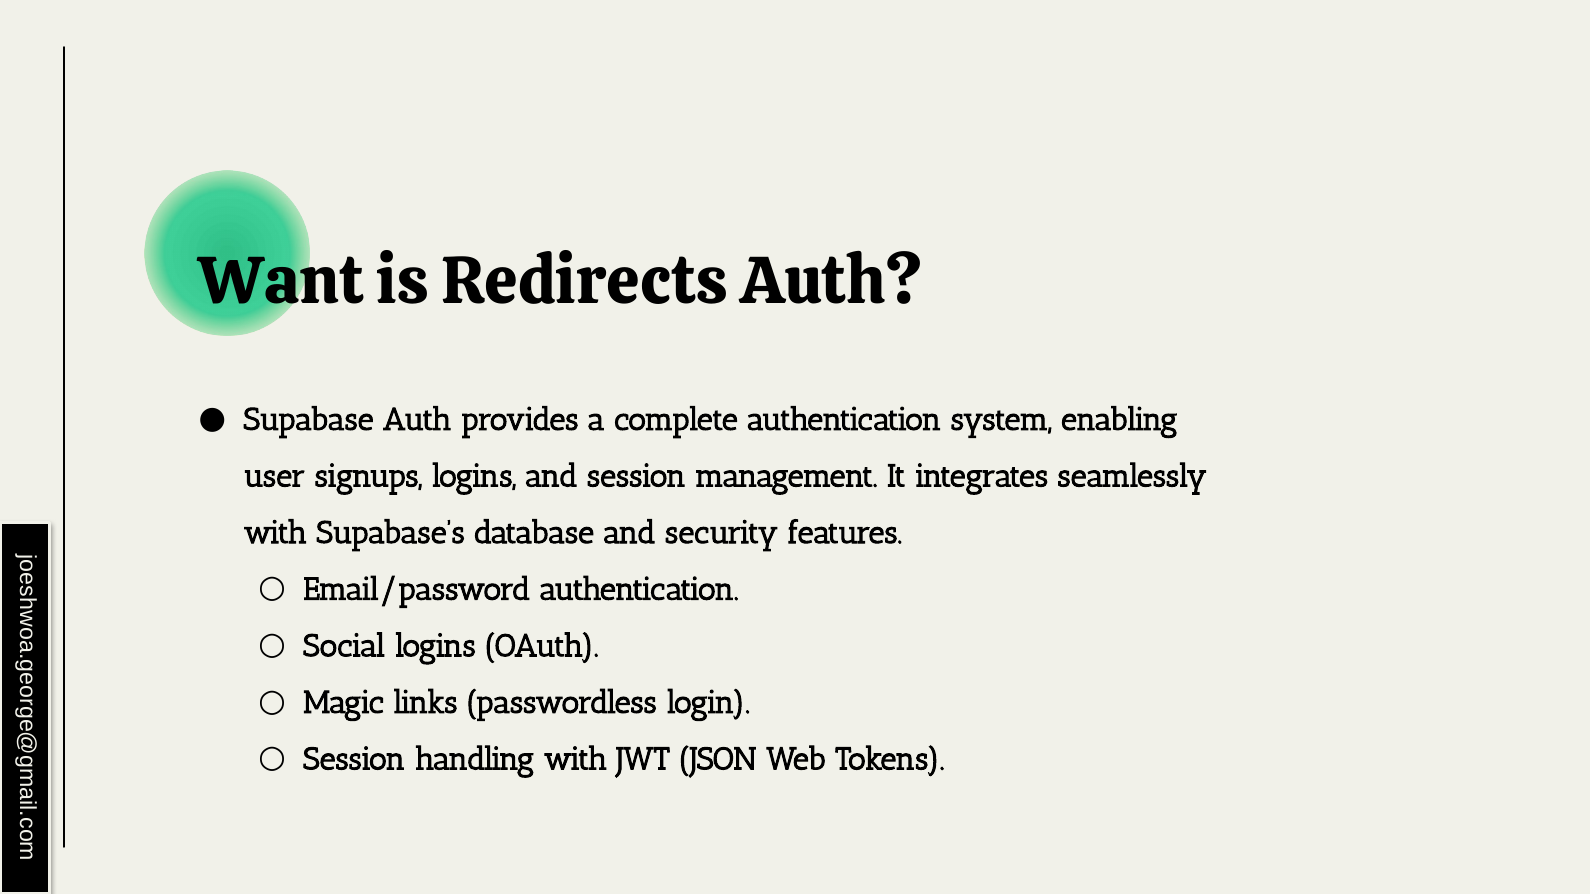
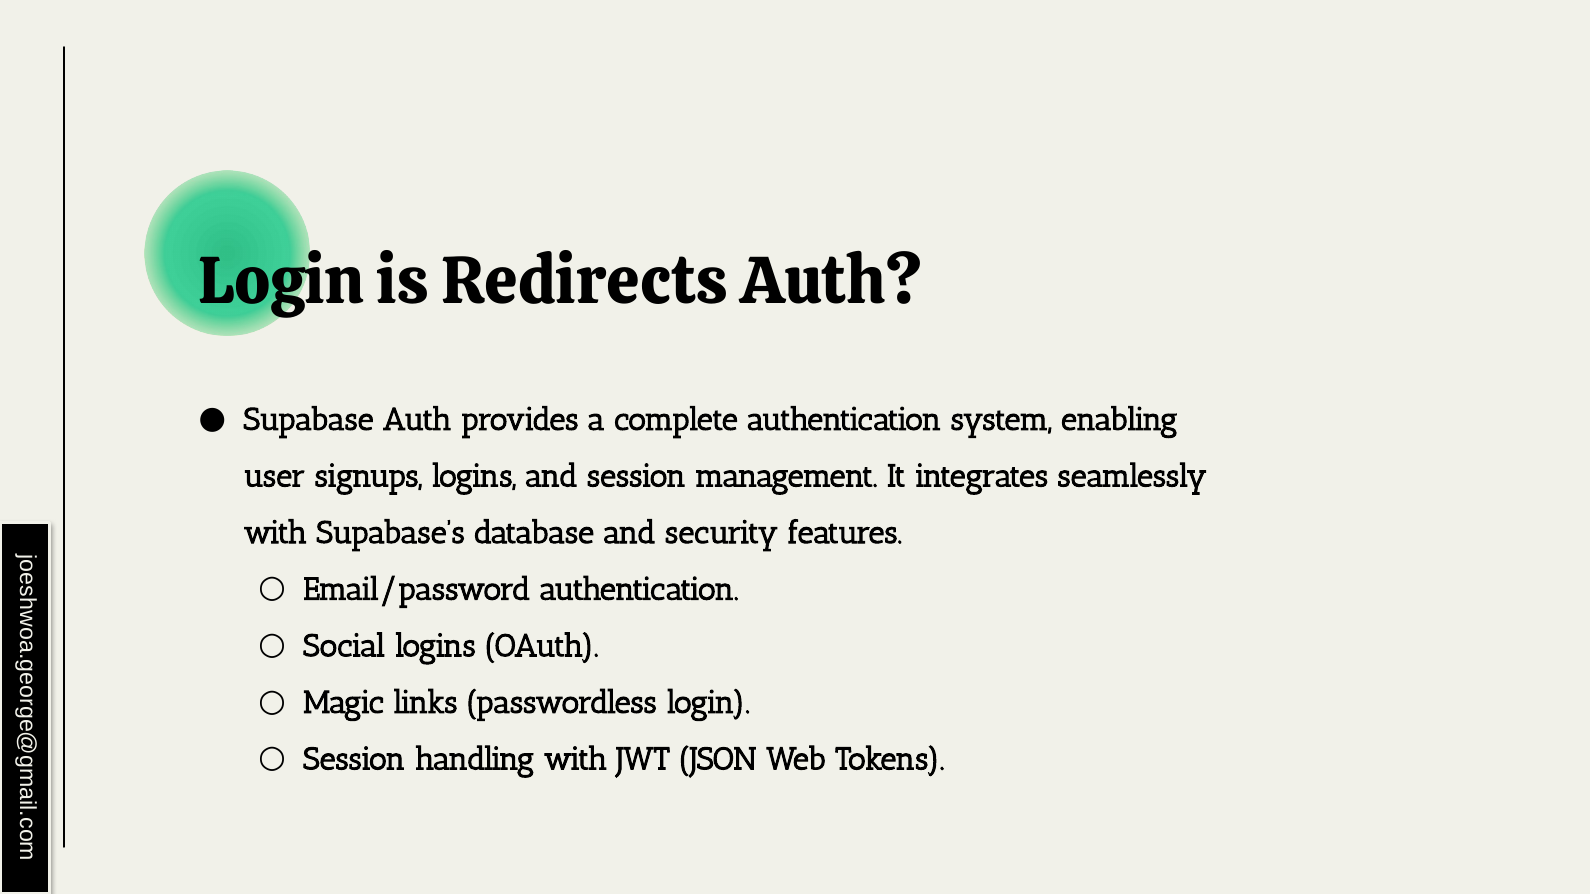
Want at (282, 281): Want -> Login
